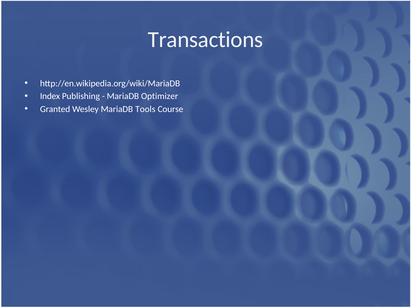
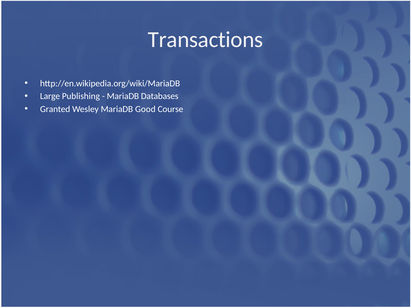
Index: Index -> Large
Optimizer: Optimizer -> Databases
Tools: Tools -> Good
